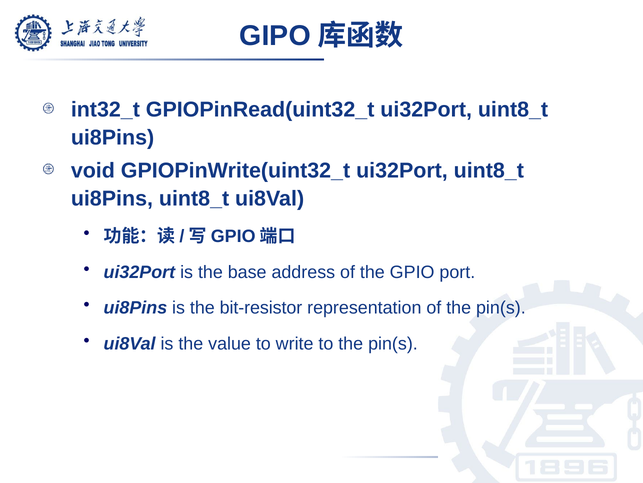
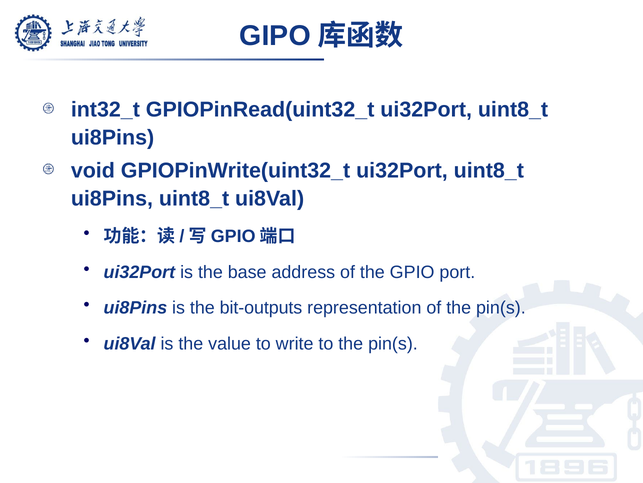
bit-resistor: bit-resistor -> bit-outputs
